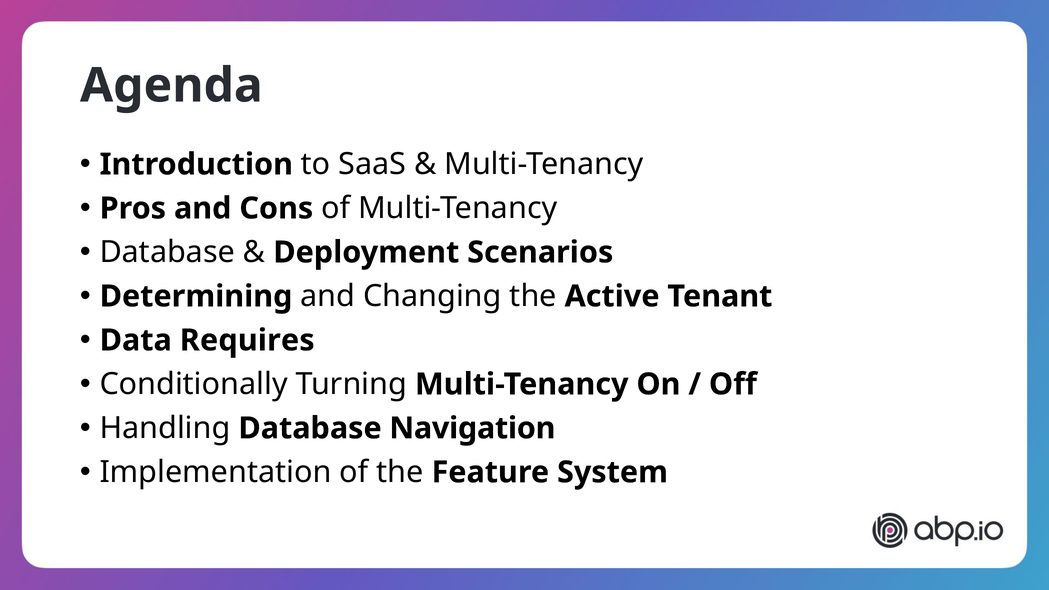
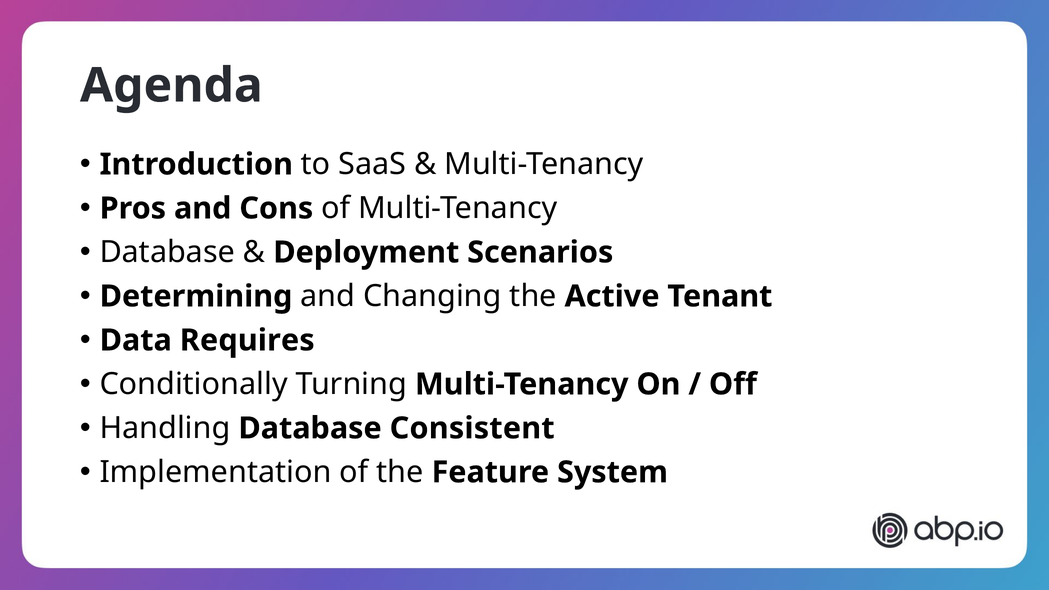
Navigation: Navigation -> Consistent
